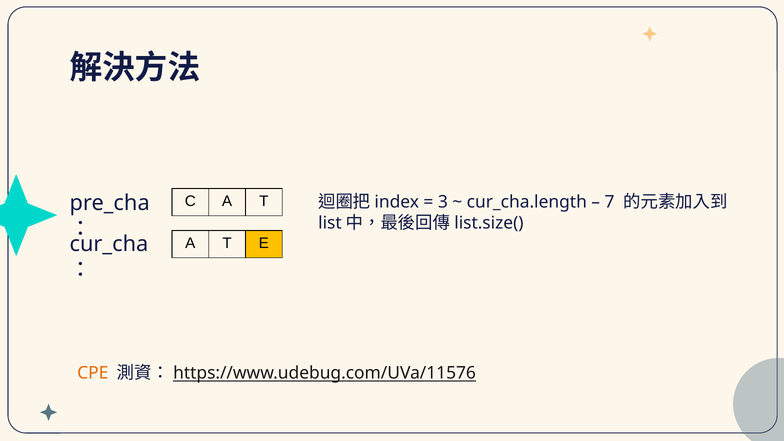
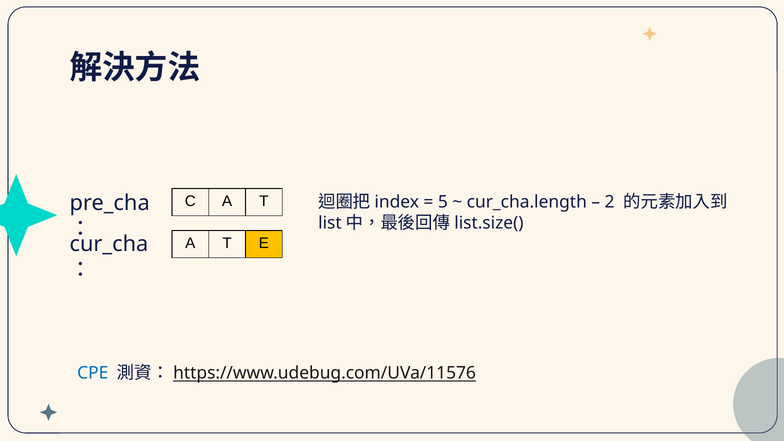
3: 3 -> 5
7: 7 -> 2
CPE colour: orange -> blue
